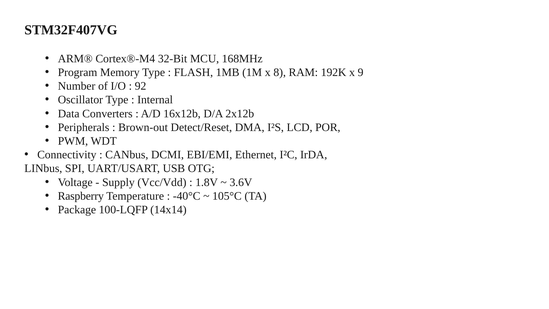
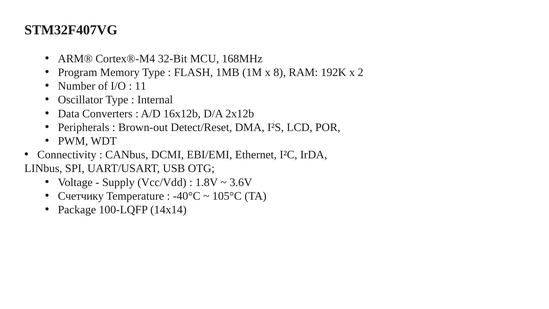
9: 9 -> 2
92: 92 -> 11
Raspberry: Raspberry -> Счетчику
